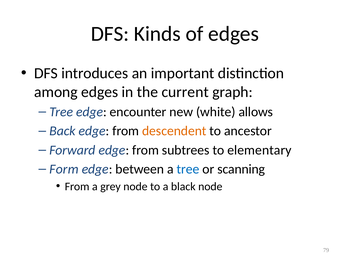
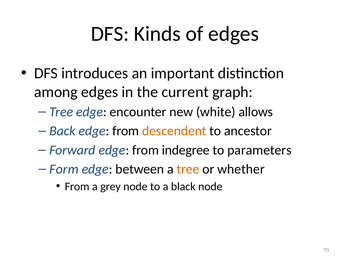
subtrees: subtrees -> indegree
elementary: elementary -> parameters
tree at (188, 169) colour: blue -> orange
scanning: scanning -> whether
